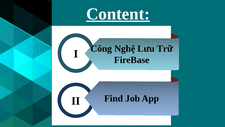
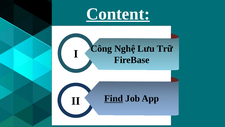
Find underline: none -> present
